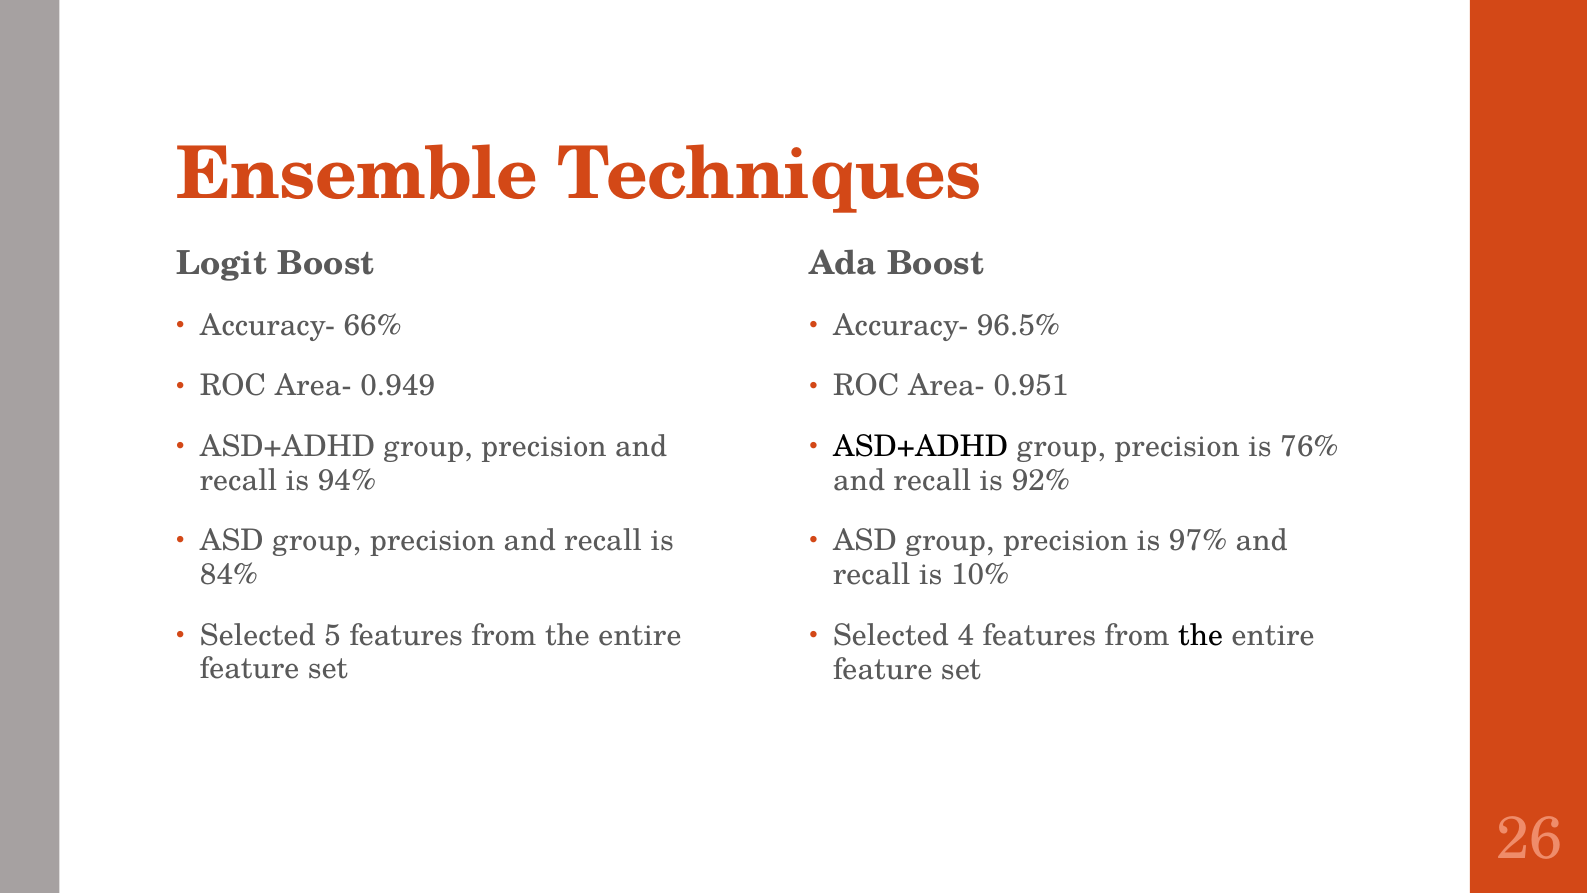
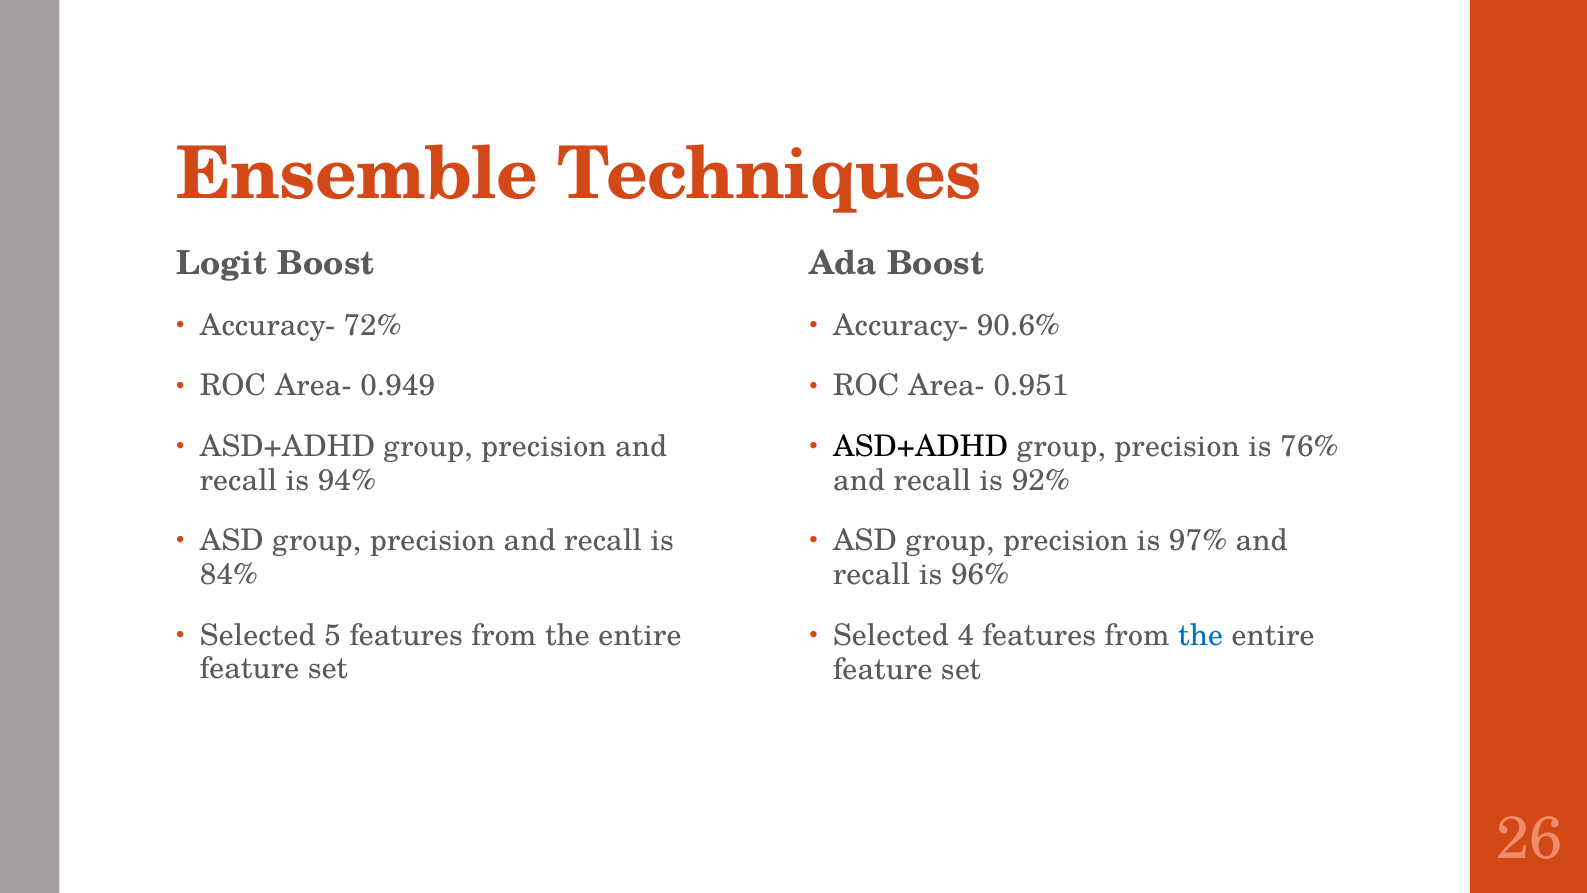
66%: 66% -> 72%
96.5%: 96.5% -> 90.6%
10%: 10% -> 96%
the at (1201, 635) colour: black -> blue
